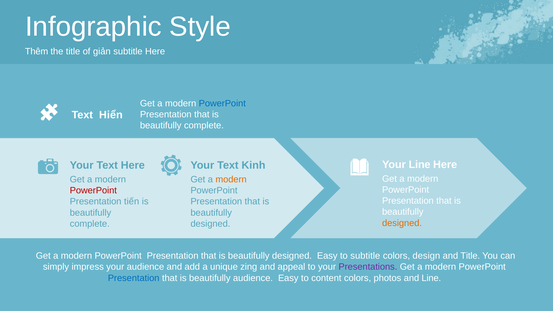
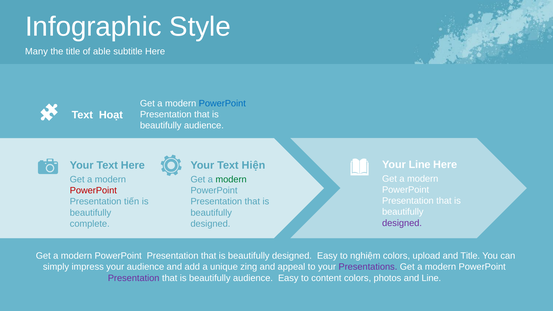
Thêm: Thêm -> Many
giản: giản -> able
Hiển: Hiển -> Hoạt
complete at (204, 126): complete -> audience
Kinh: Kinh -> Hiện
modern at (231, 180) colour: orange -> green
designed at (402, 223) colour: orange -> purple
to subtitle: subtitle -> nghiệm
design: design -> upload
Presentation at (134, 278) colour: blue -> purple
